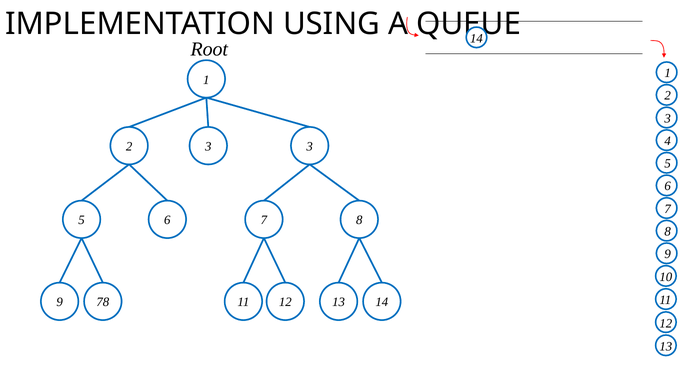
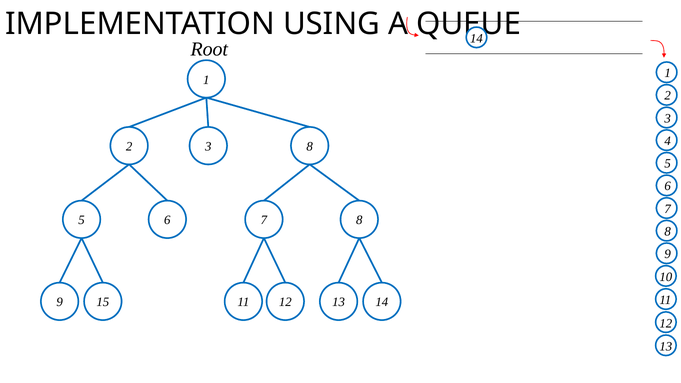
3 at (310, 147): 3 -> 8
78: 78 -> 15
